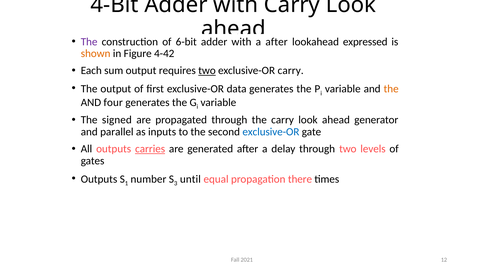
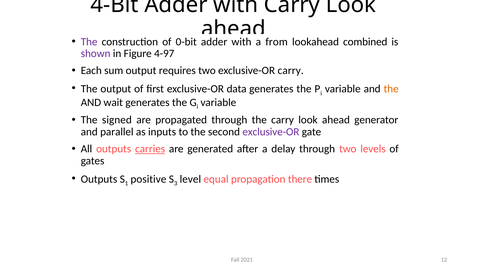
6-bit: 6-bit -> 0-bit
after at (277, 42): after -> from
expressed: expressed -> combined
shown colour: orange -> purple
4-42: 4-42 -> 4-97
two at (207, 71) underline: present -> none
four: four -> wait
exclusive-OR at (271, 132) colour: blue -> purple
number: number -> positive
until: until -> level
